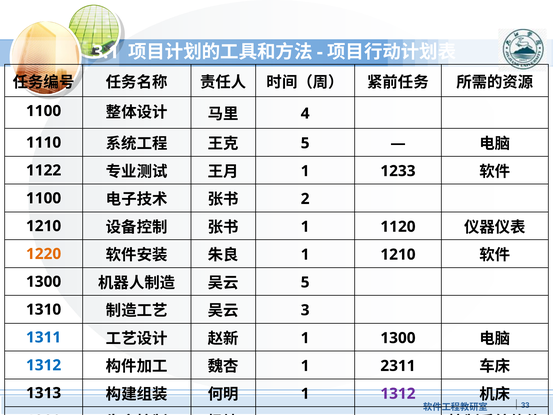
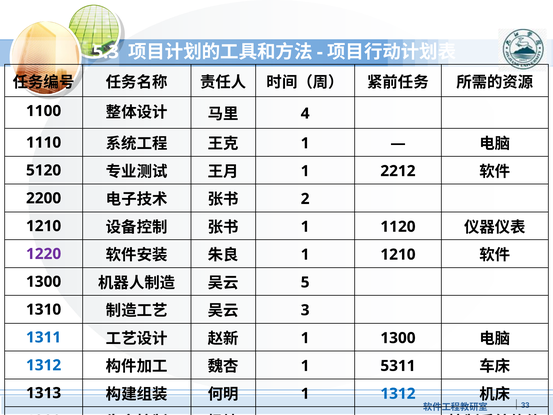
3.1: 3.1 -> 5.3
5 at (305, 143): 5 -> 1
1122: 1122 -> 5120
1233: 1233 -> 2212
1100 at (44, 198): 1100 -> 2200
1220 colour: orange -> purple
2311: 2311 -> 5311
1312 at (398, 393) colour: purple -> blue
